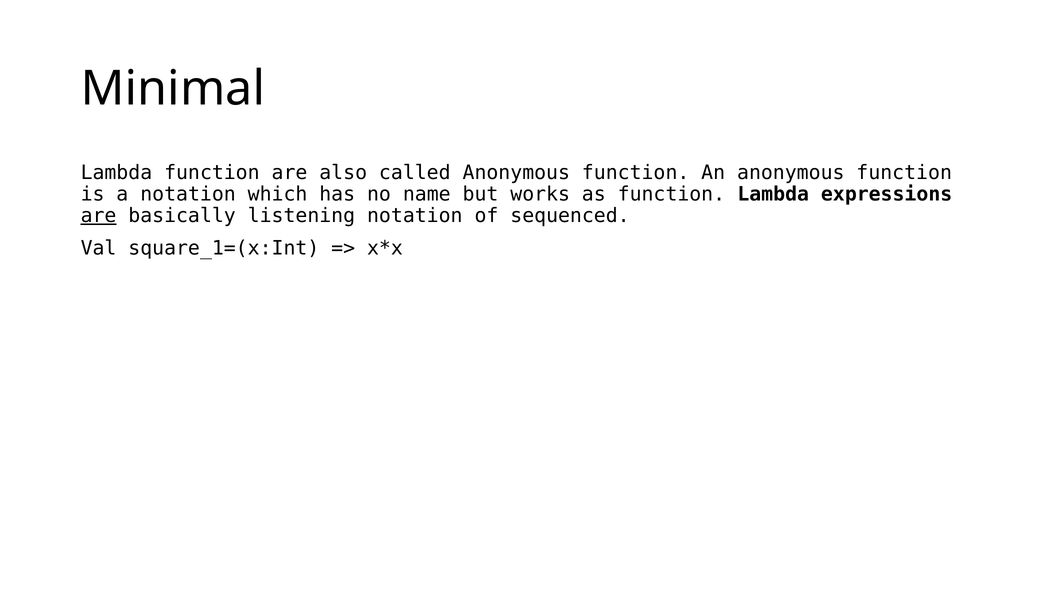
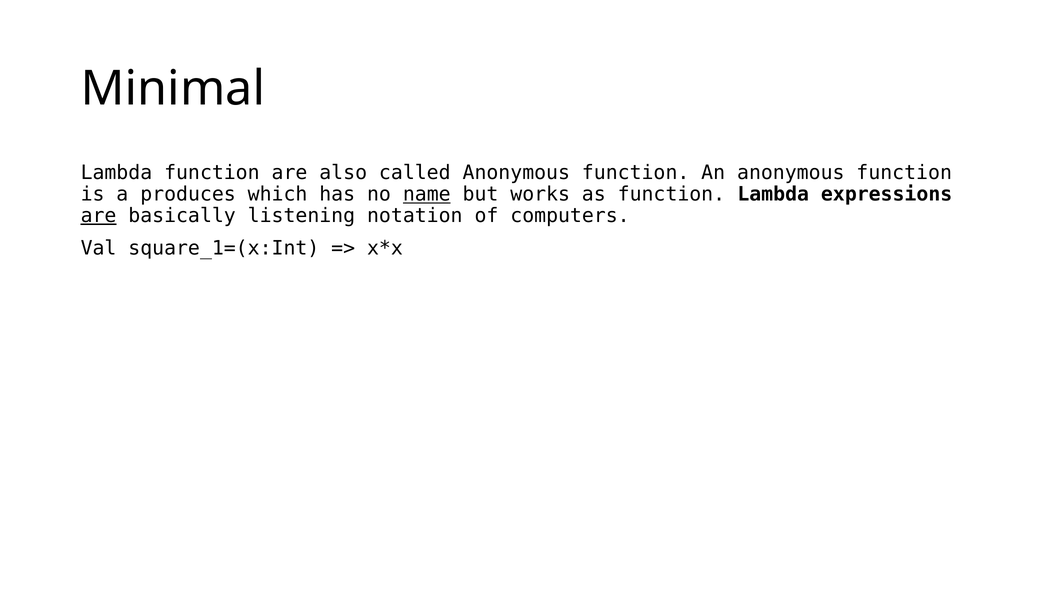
a notation: notation -> produces
name underline: none -> present
sequenced: sequenced -> computers
